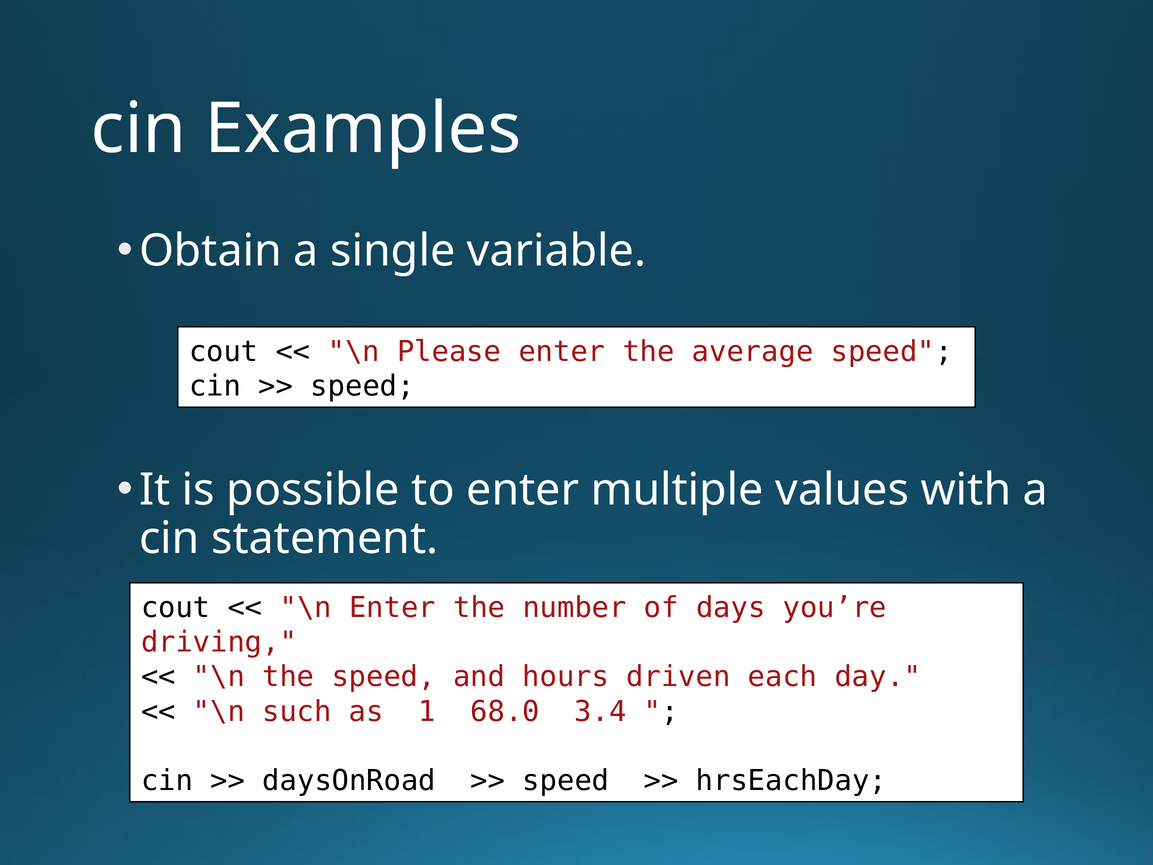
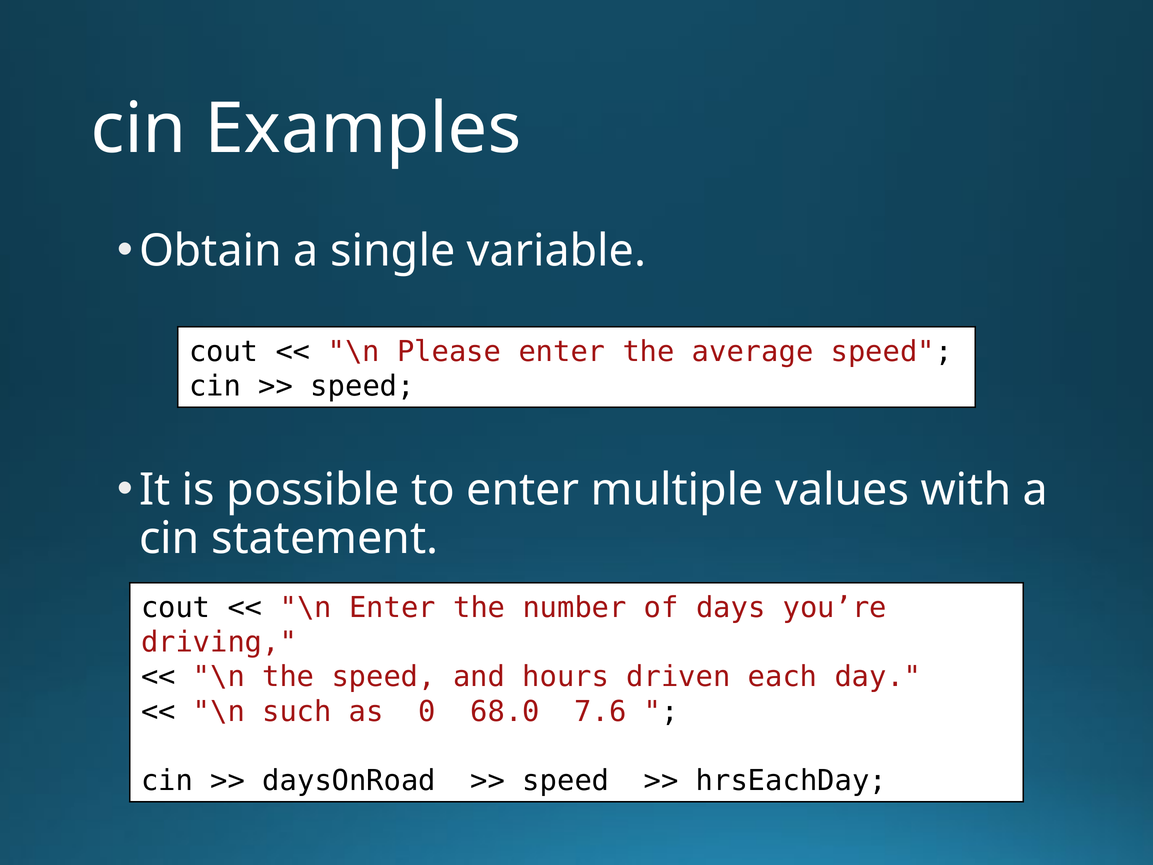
1: 1 -> 0
3.4: 3.4 -> 7.6
